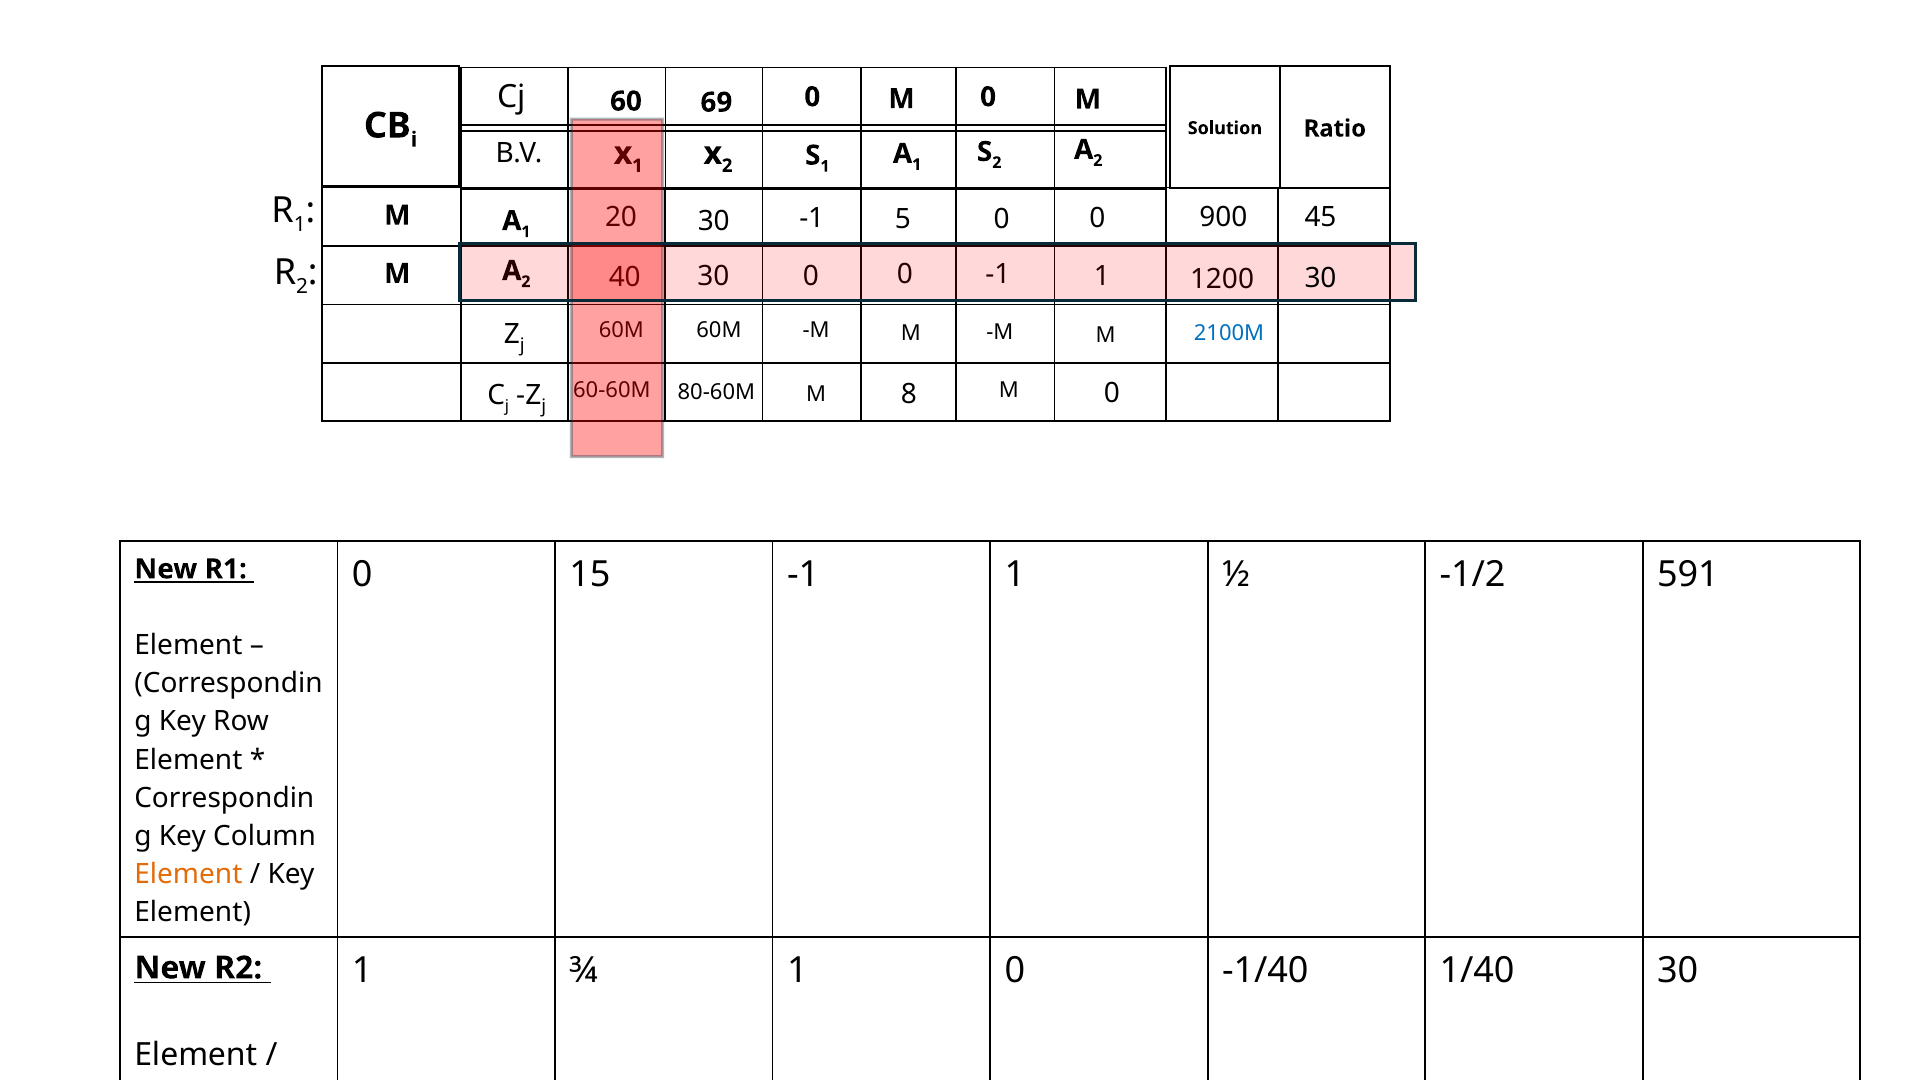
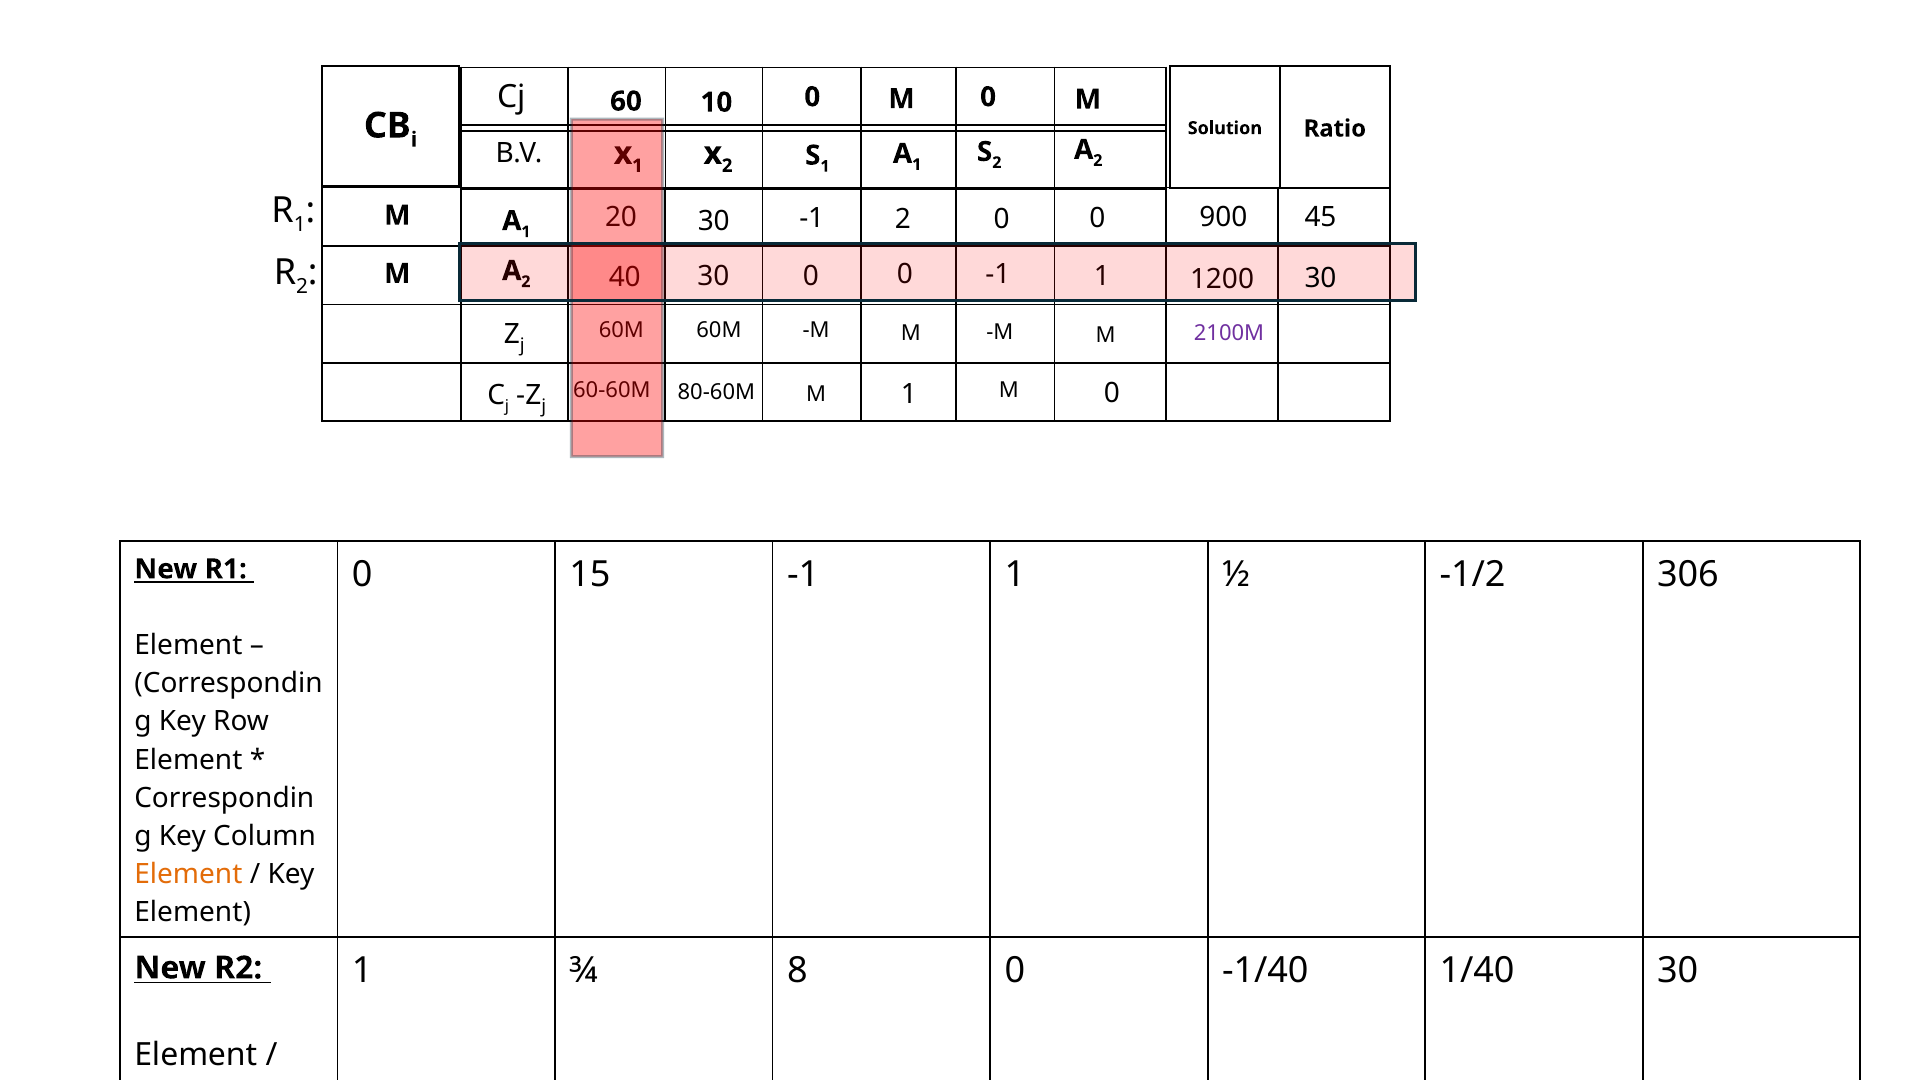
69: 69 -> 10
30 5: 5 -> 2
2100M colour: blue -> purple
M 8: 8 -> 1
591: 591 -> 306
¾ 1: 1 -> 8
